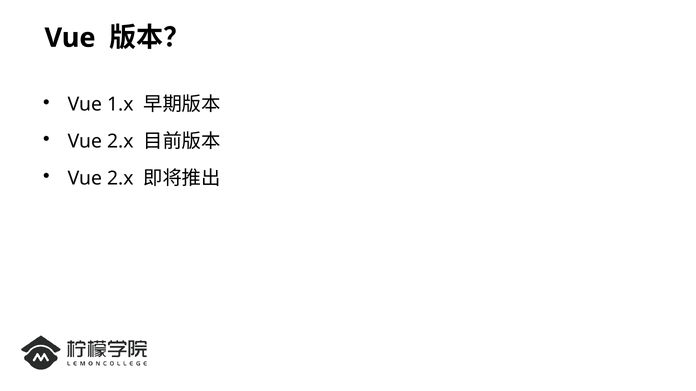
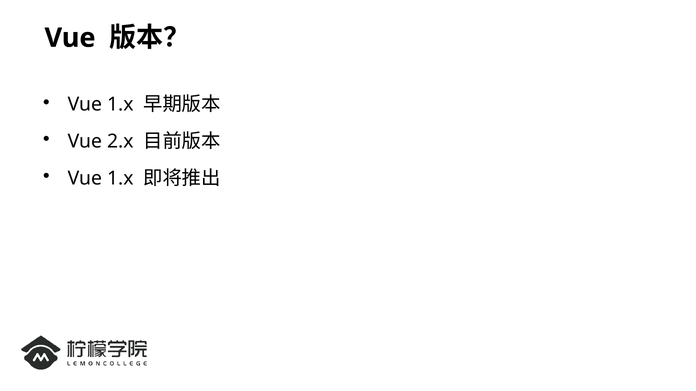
2.x at (120, 178): 2.x -> 1.x
